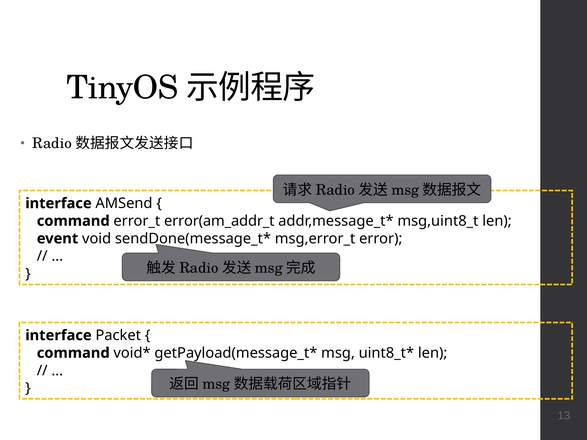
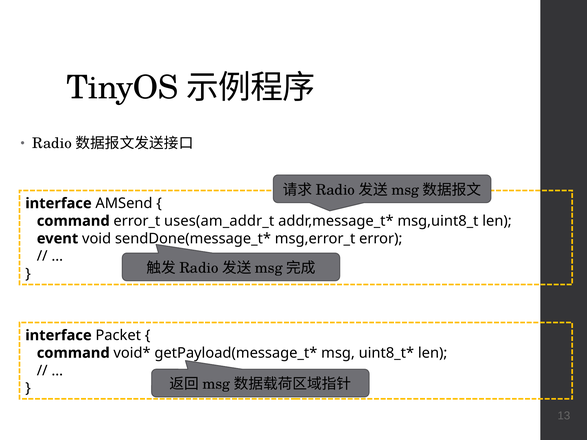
error(am_addr_t: error(am_addr_t -> uses(am_addr_t
